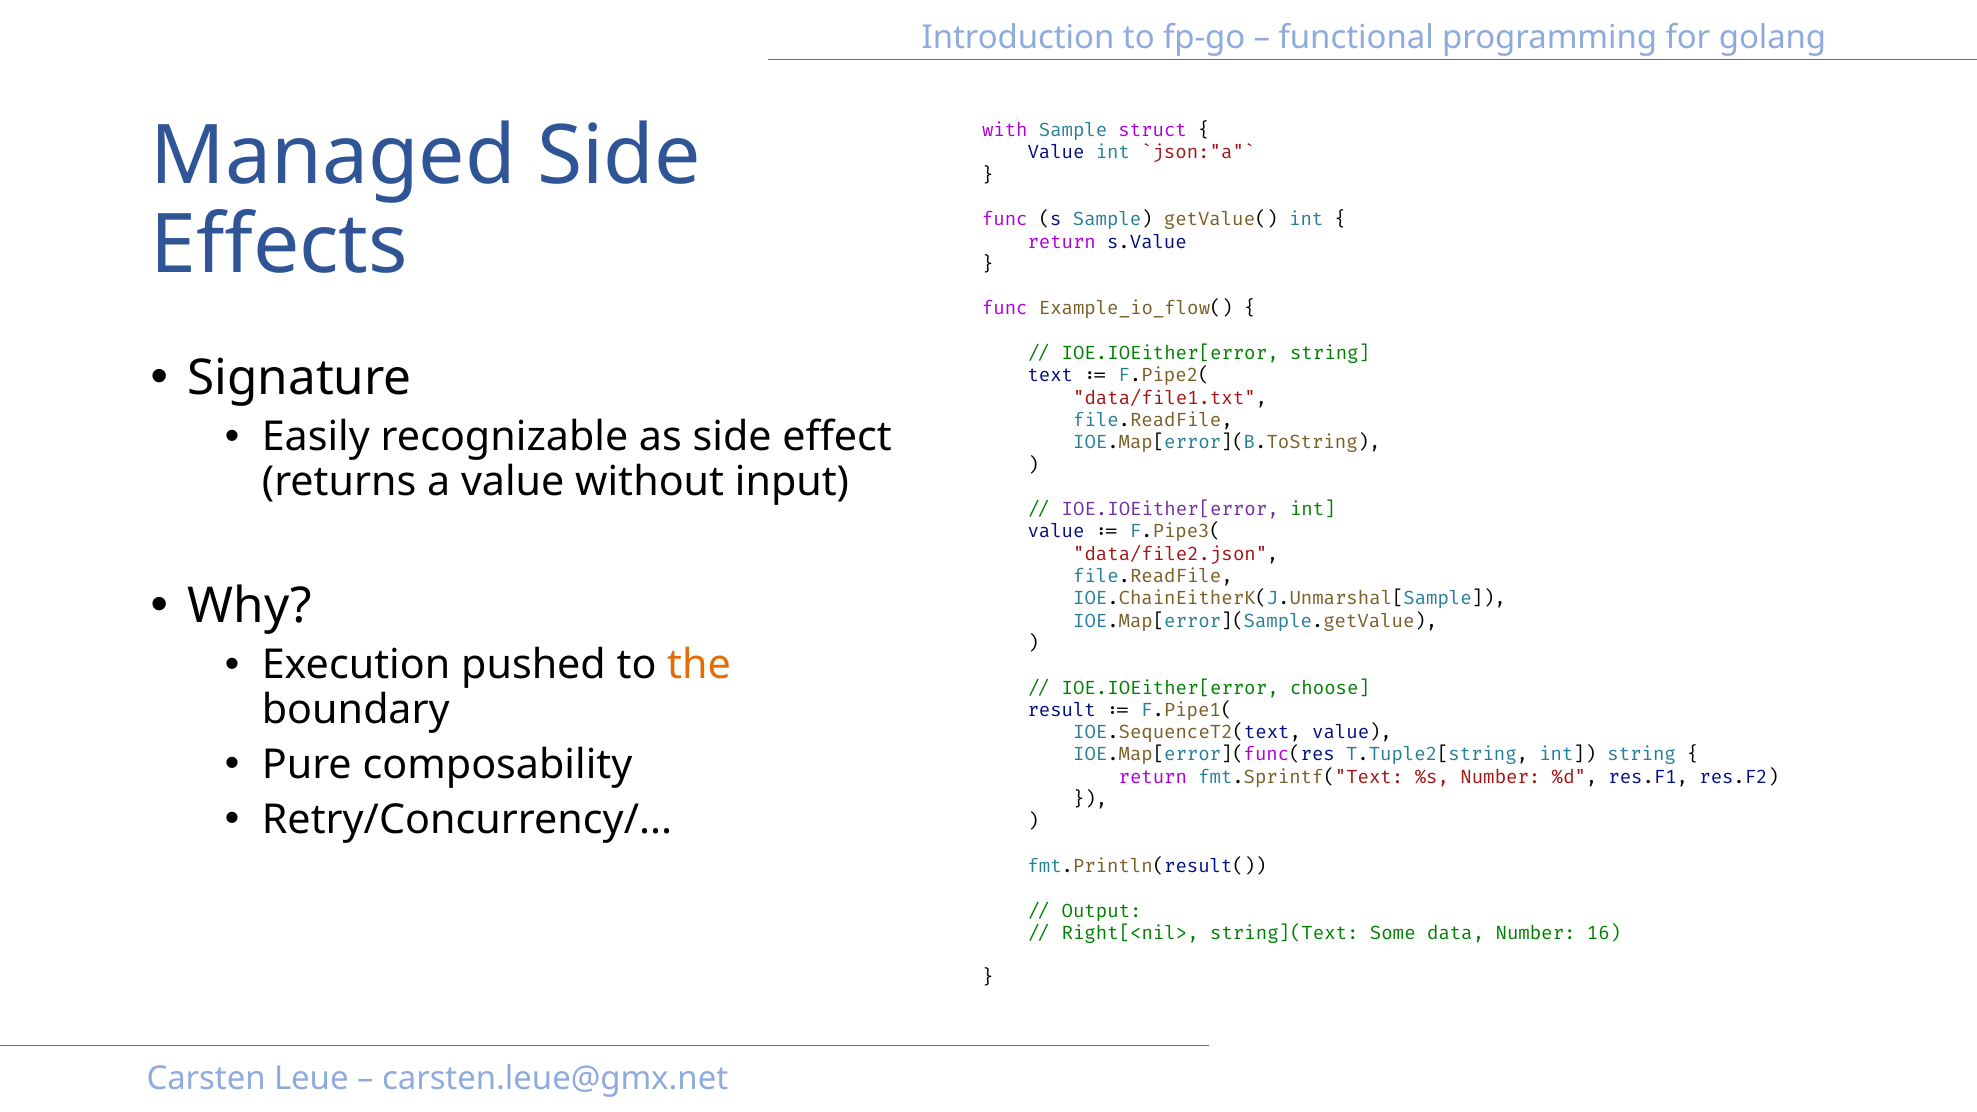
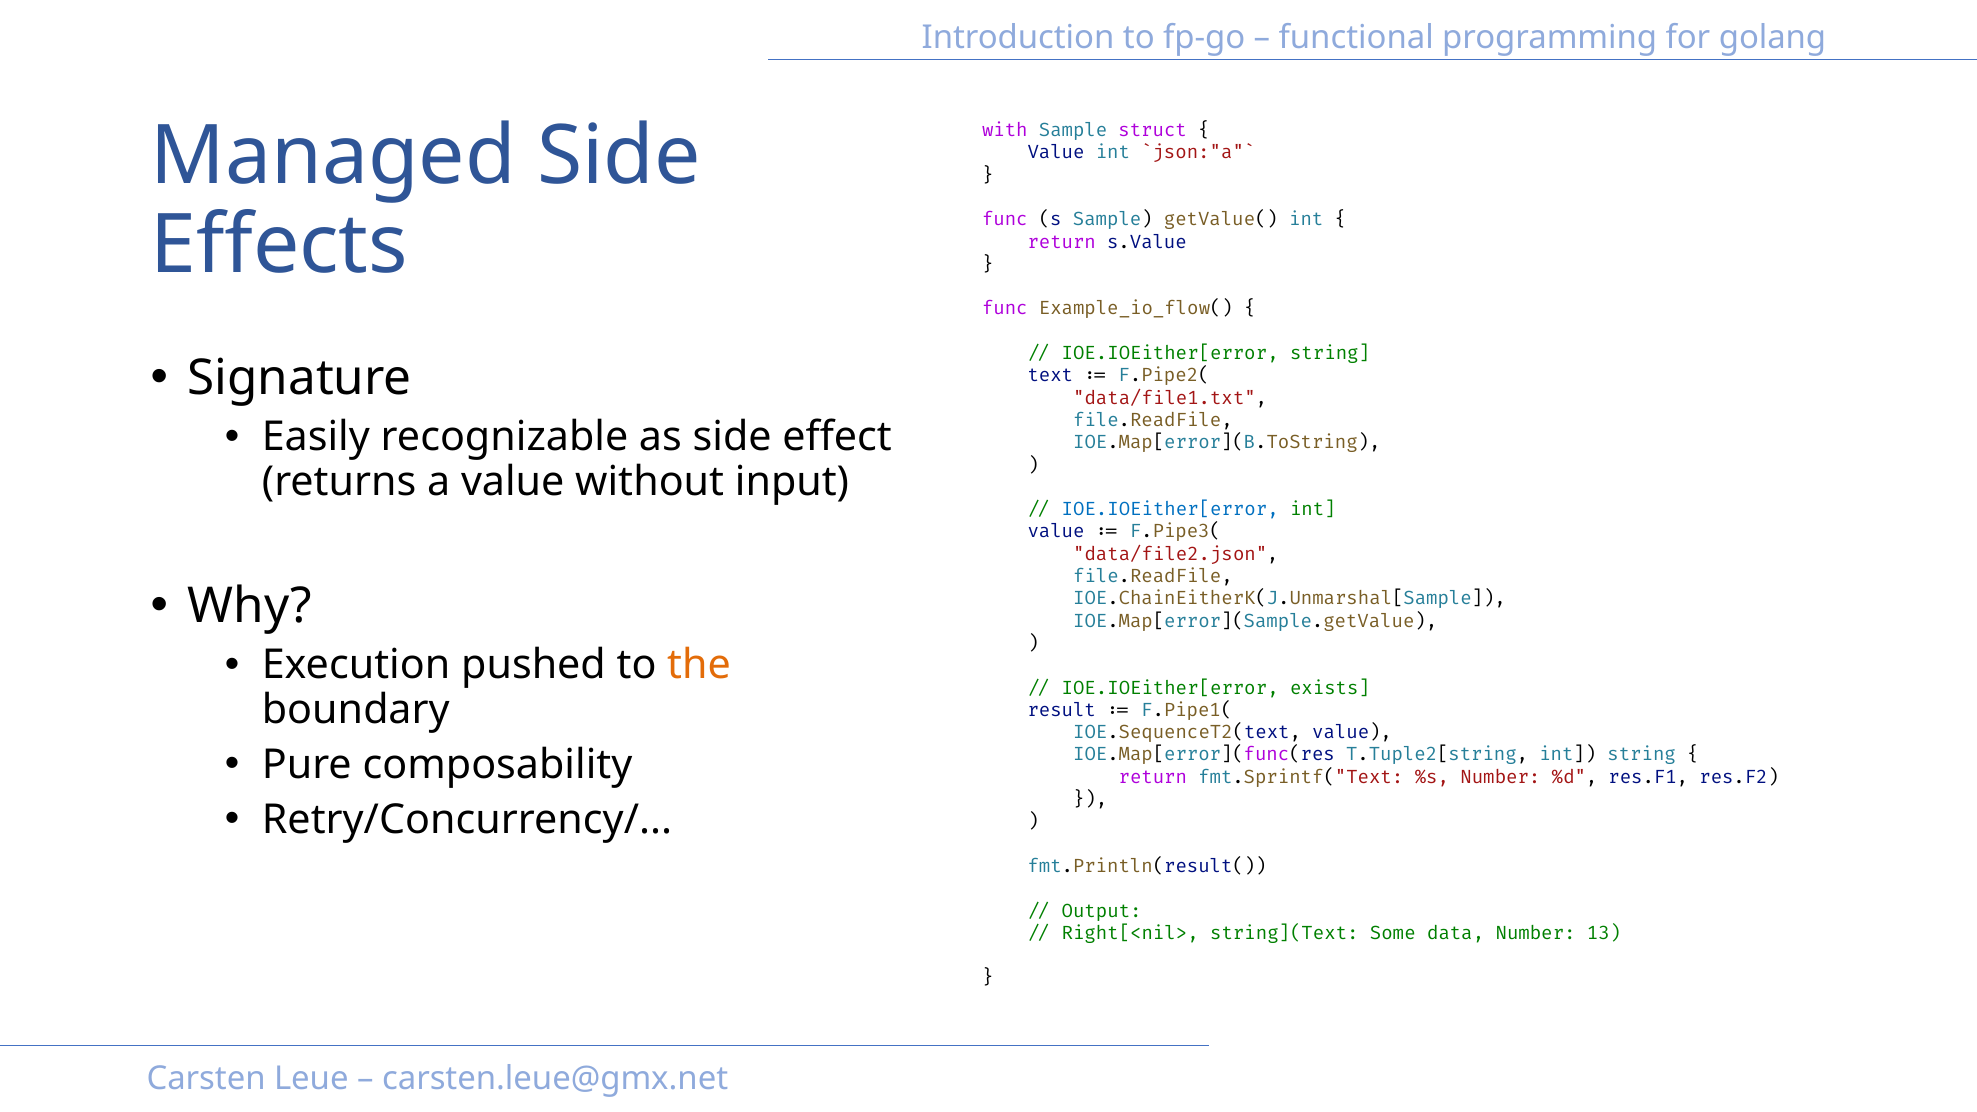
IOE.IOEither[error at (1170, 510) colour: purple -> blue
choose: choose -> exists
16: 16 -> 13
